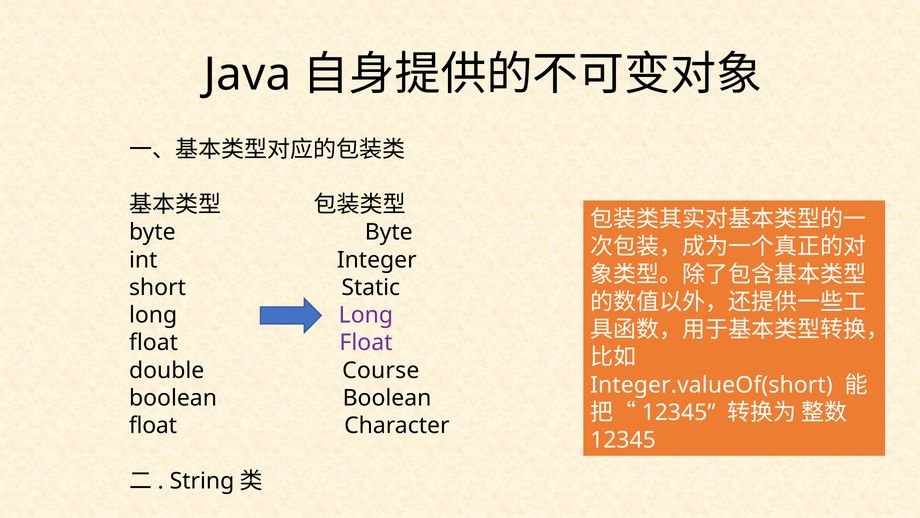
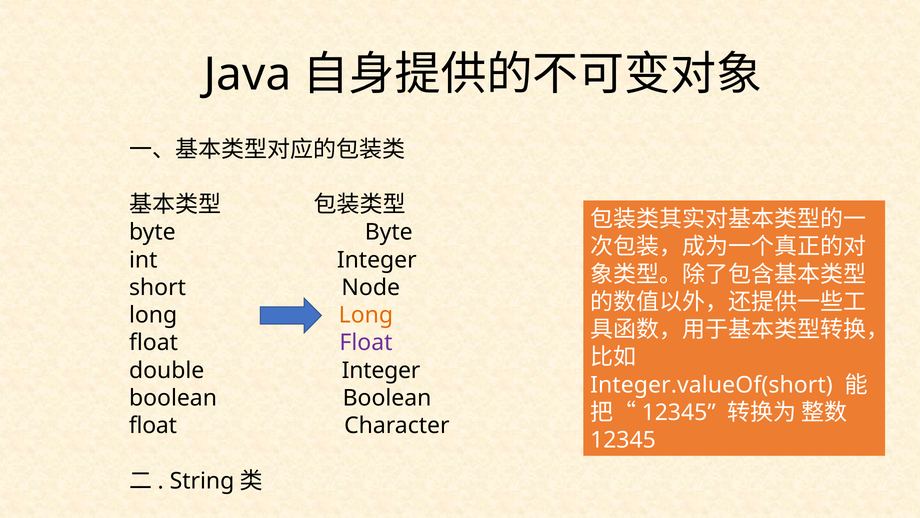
Static: Static -> Node
Long at (366, 315) colour: purple -> orange
double Course: Course -> Integer
